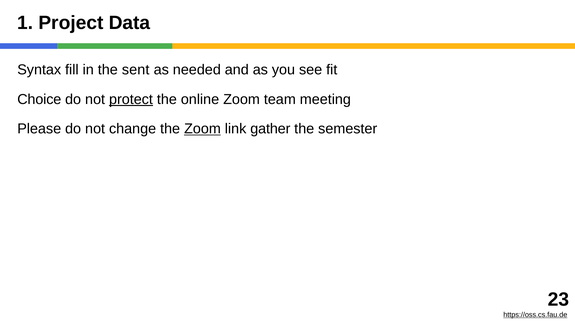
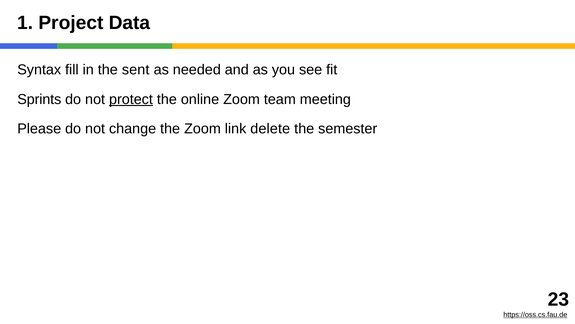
Choice: Choice -> Sprints
Zoom at (202, 129) underline: present -> none
gather: gather -> delete
